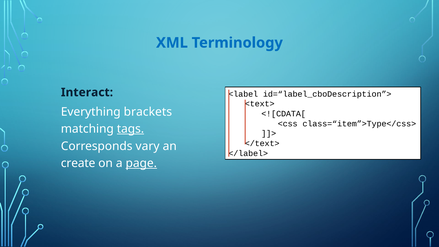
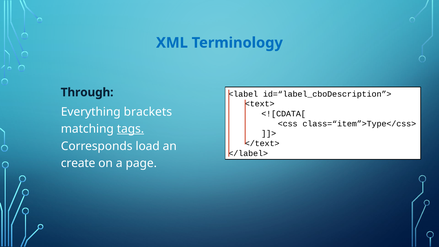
Interact: Interact -> Through
vary: vary -> load
page underline: present -> none
